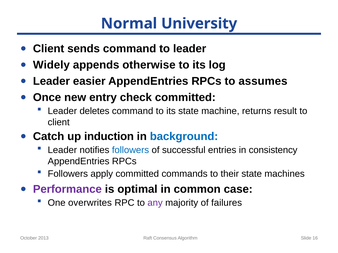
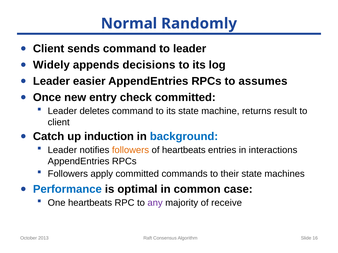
University: University -> Randomly
otherwise: otherwise -> decisions
followers at (130, 150) colour: blue -> orange
of successful: successful -> heartbeats
consistency: consistency -> interactions
Performance colour: purple -> blue
One overwrites: overwrites -> heartbeats
failures: failures -> receive
